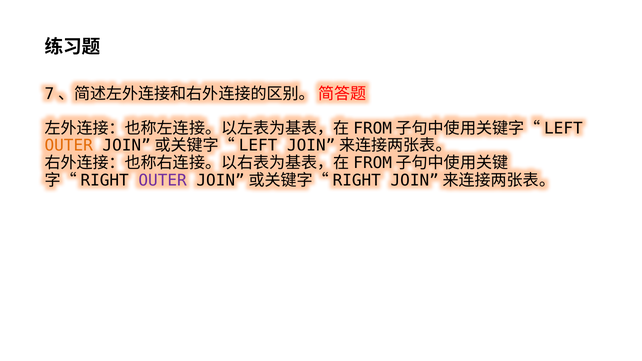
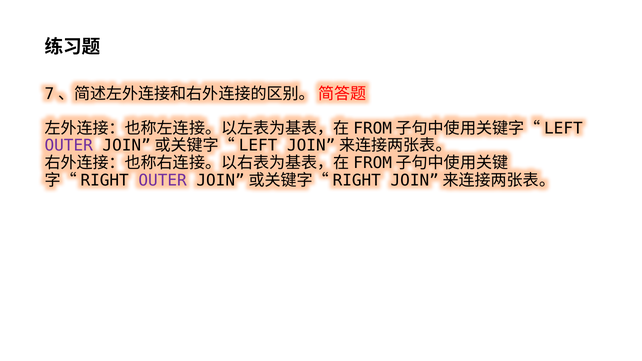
OUTER at (69, 146) colour: orange -> purple
